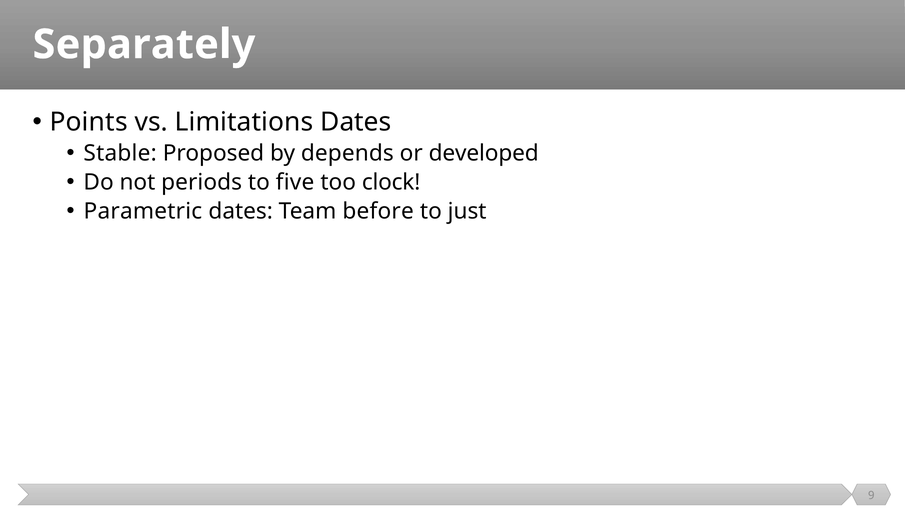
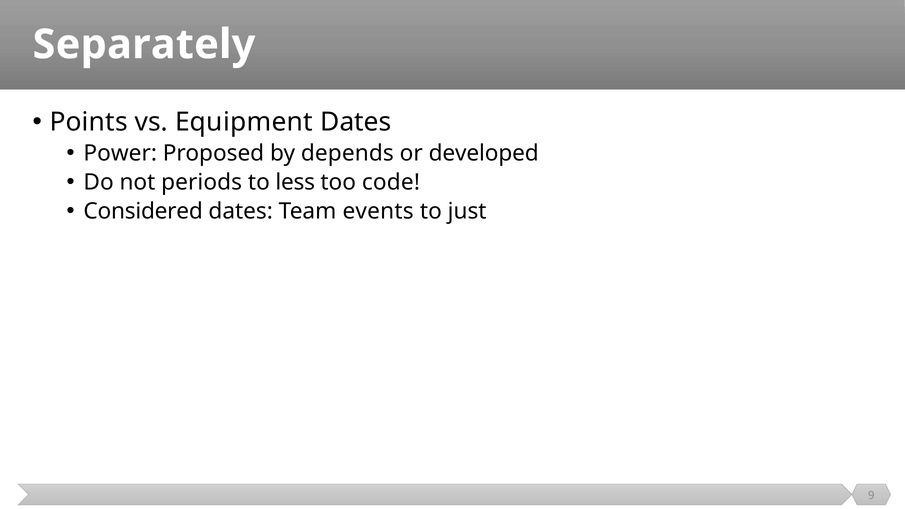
Limitations: Limitations -> Equipment
Stable: Stable -> Power
five: five -> less
clock: clock -> code
Parametric: Parametric -> Considered
before: before -> events
